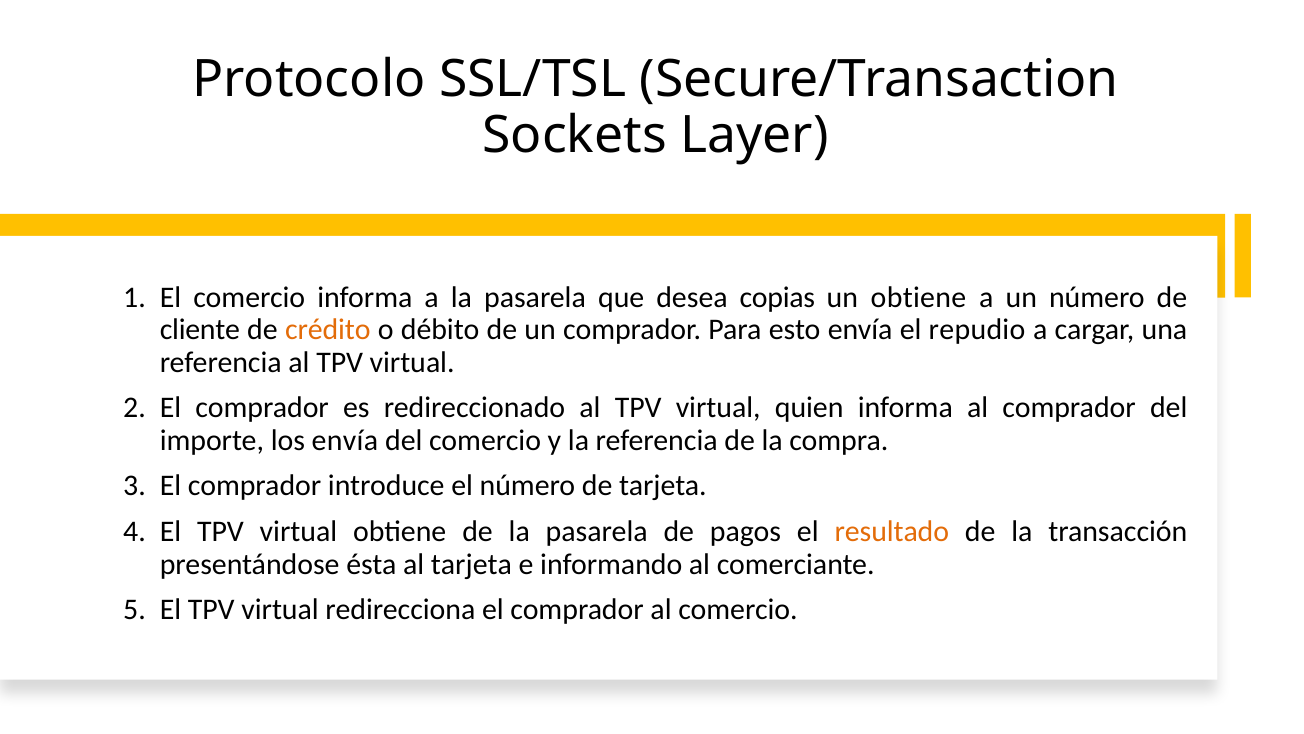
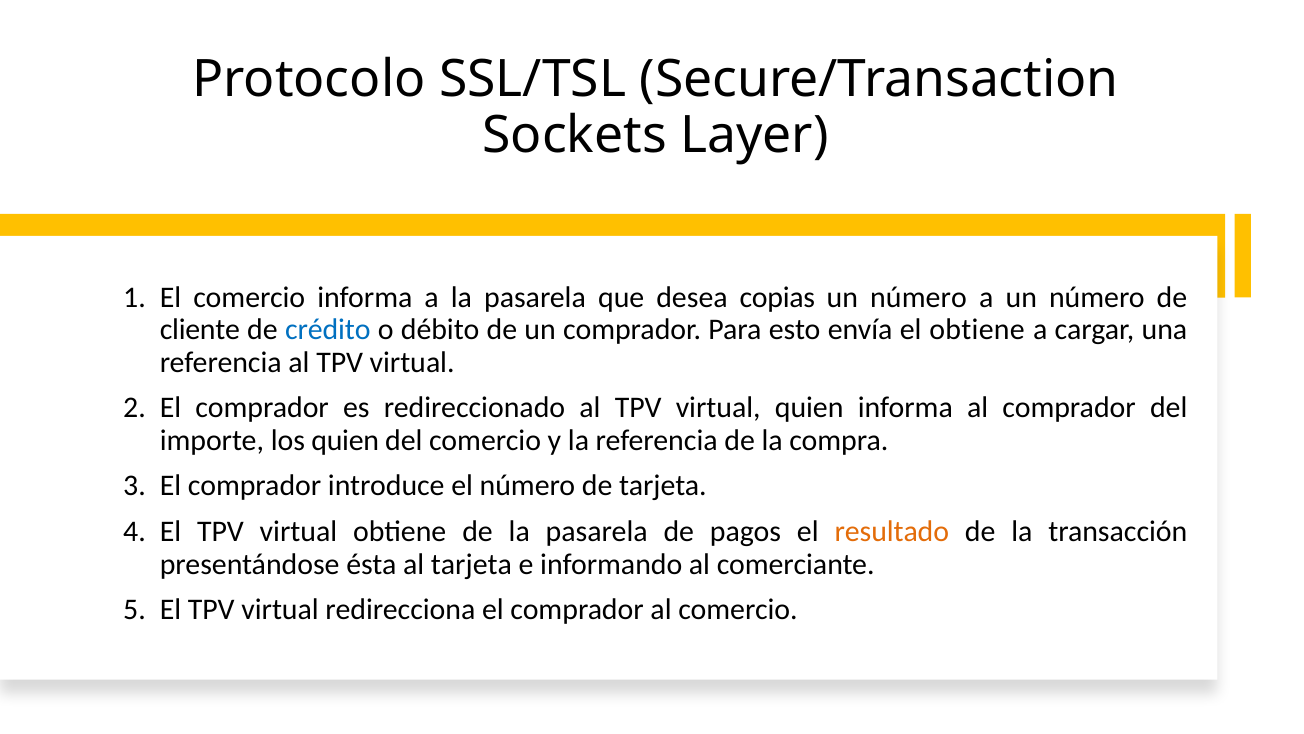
obtiene at (918, 297): obtiene -> número
crédito colour: orange -> blue
el repudio: repudio -> obtiene
los envía: envía -> quien
